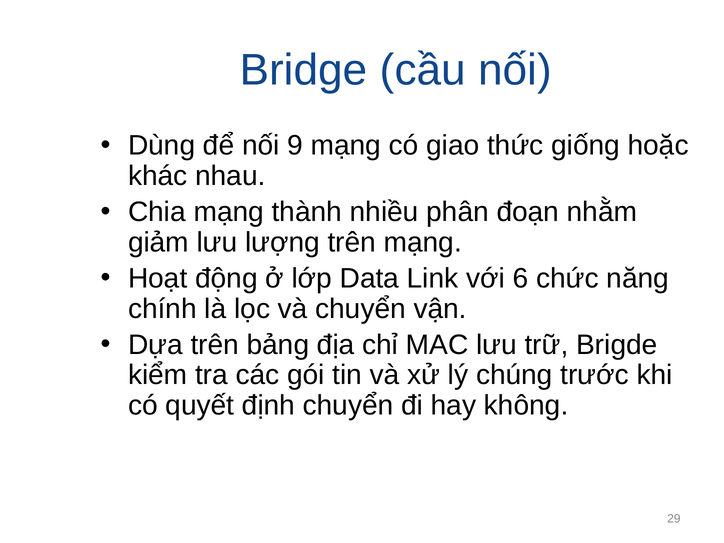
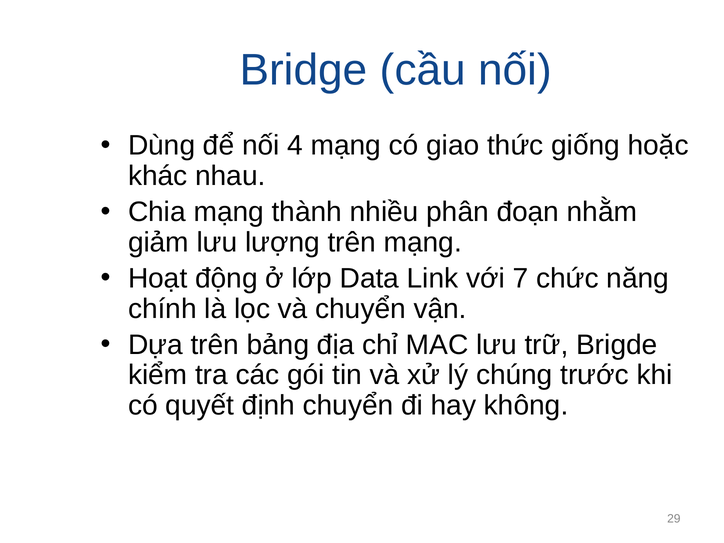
9: 9 -> 4
6: 6 -> 7
